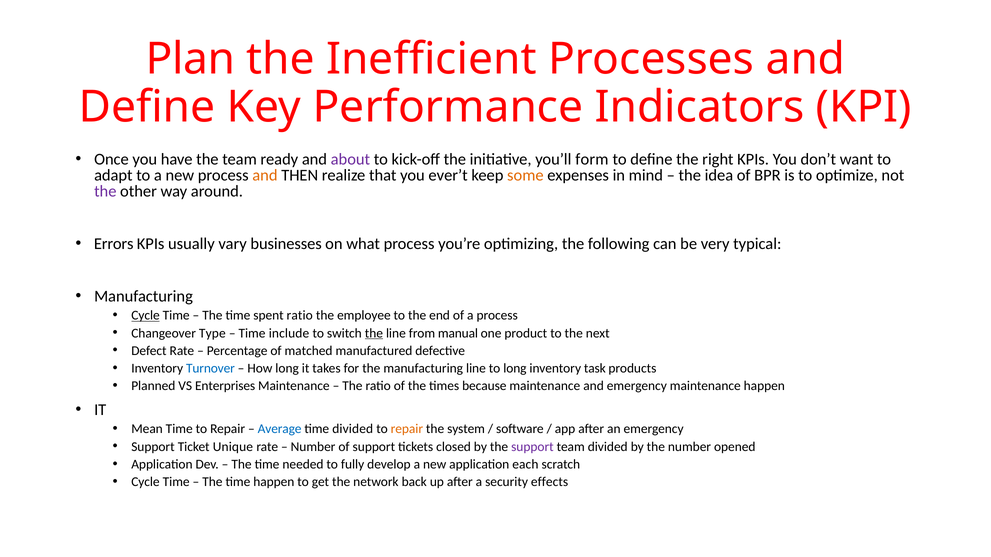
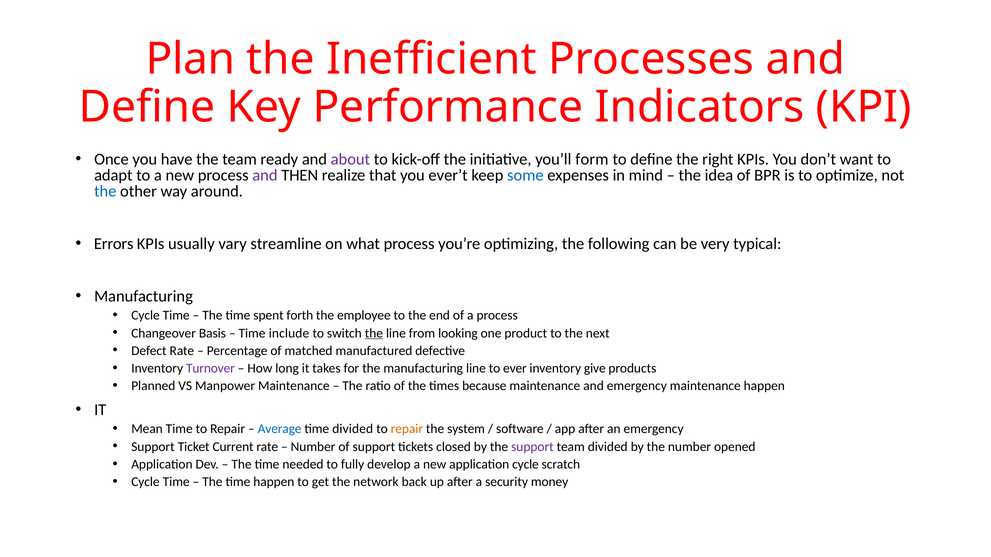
and at (265, 176) colour: orange -> purple
some colour: orange -> blue
the at (105, 192) colour: purple -> blue
businesses: businesses -> streamline
Cycle at (146, 316) underline: present -> none
spent ratio: ratio -> forth
Type: Type -> Basis
manual: manual -> looking
Turnover colour: blue -> purple
to long: long -> ever
task: task -> give
Enterprises: Enterprises -> Manpower
Unique: Unique -> Current
application each: each -> cycle
effects: effects -> money
